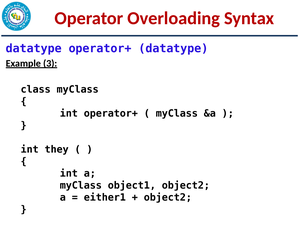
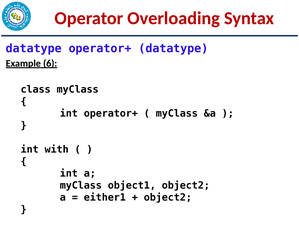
3: 3 -> 6
they: they -> with
